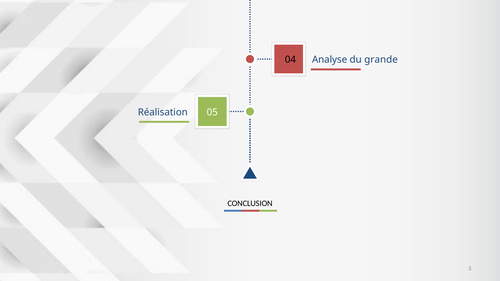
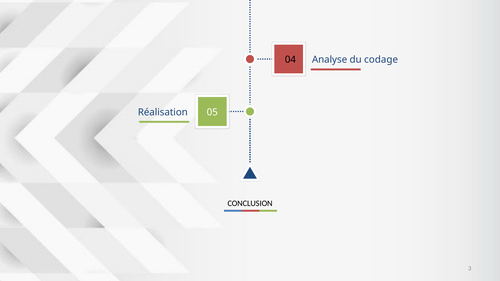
grande: grande -> codage
